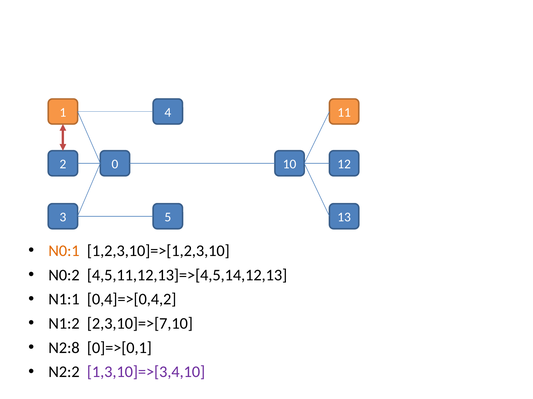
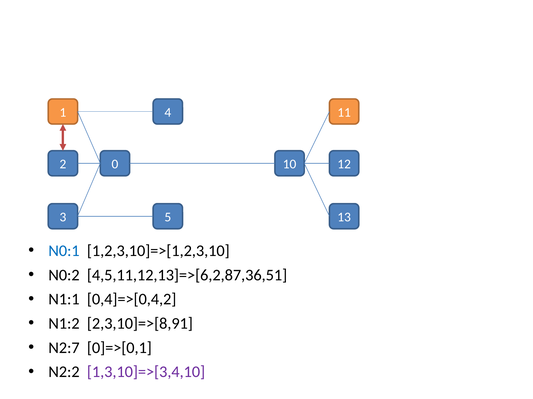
N0:1 colour: orange -> blue
4,5,11,12,13]=>[4,5,14,12,13: 4,5,11,12,13]=>[4,5,14,12,13 -> 4,5,11,12,13]=>[6,2,87,36,51
2,3,10]=>[7,10: 2,3,10]=>[7,10 -> 2,3,10]=>[8,91
N2:8: N2:8 -> N2:7
